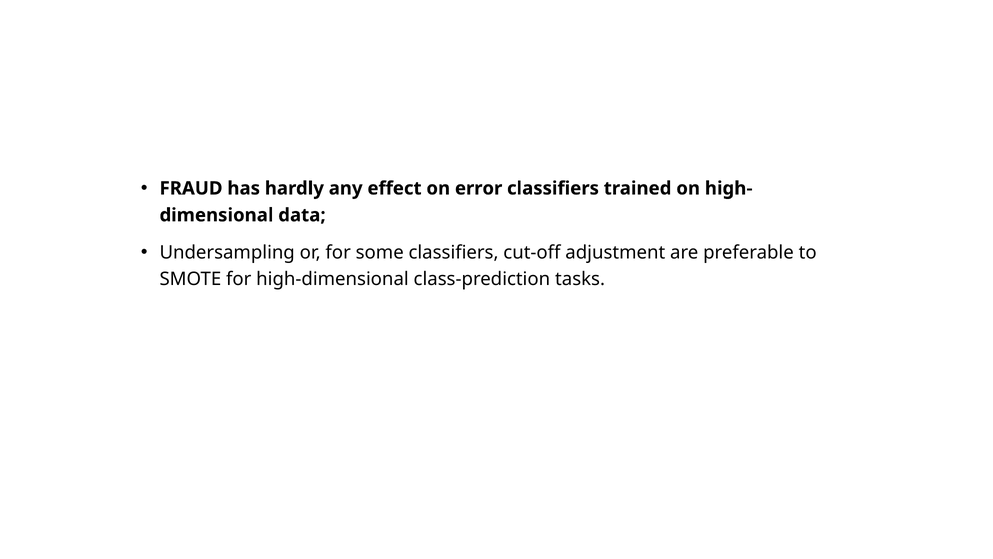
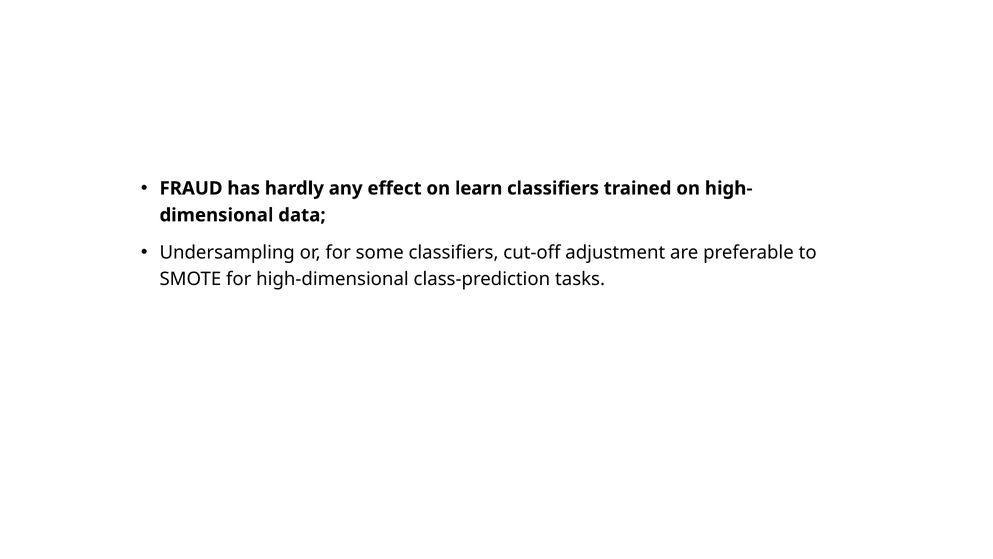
error: error -> learn
